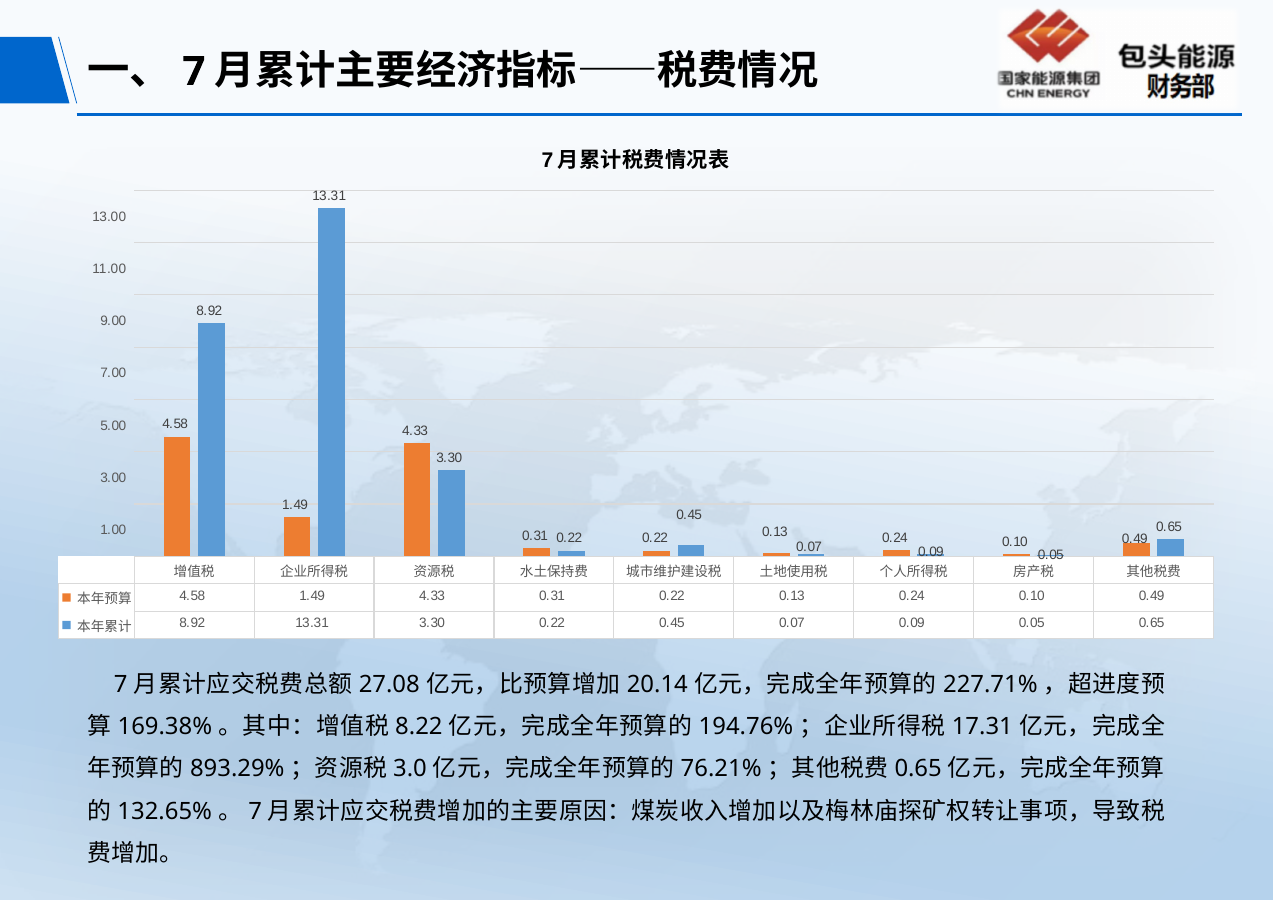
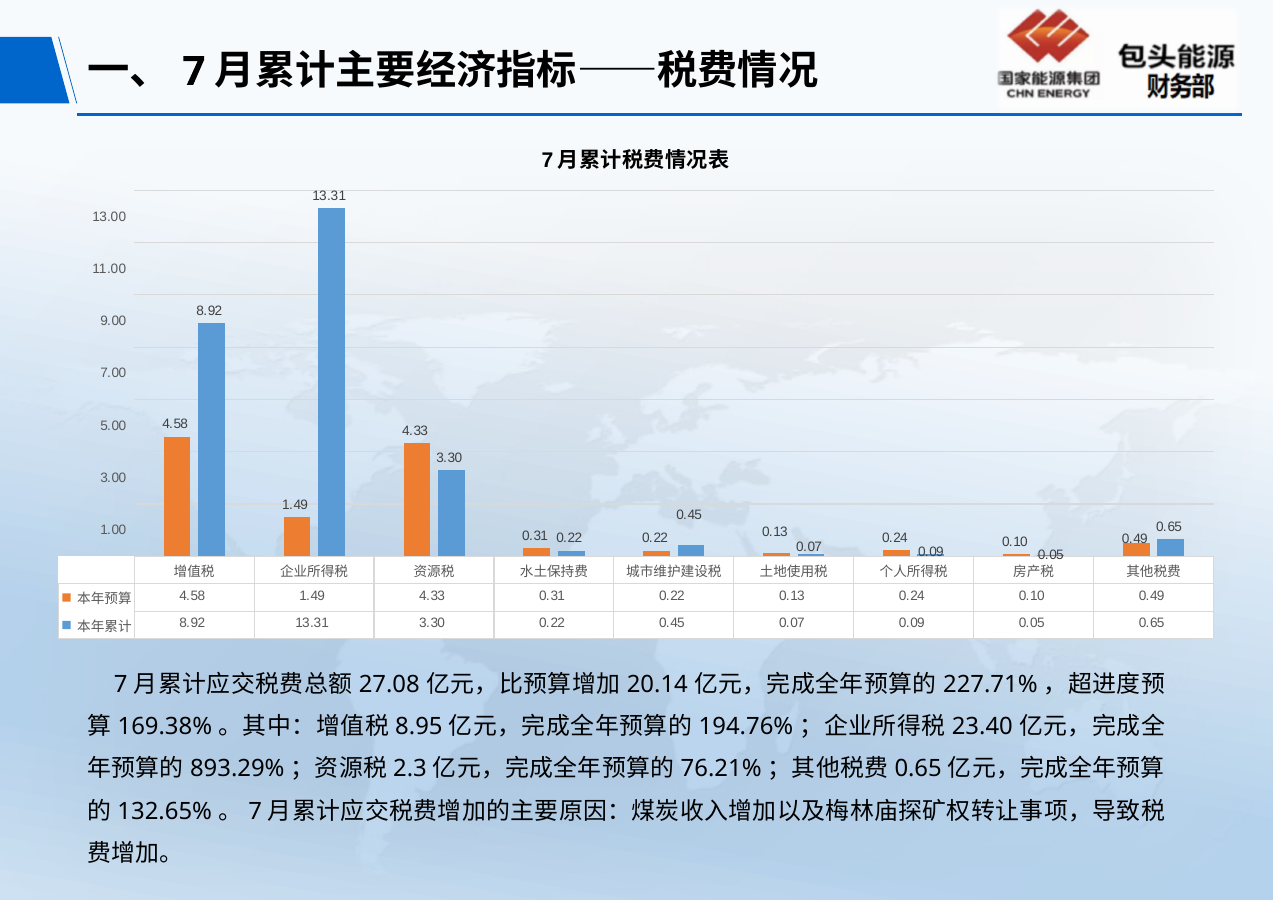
8.22: 8.22 -> 8.95
17.31: 17.31 -> 23.40
3.0: 3.0 -> 2.3
